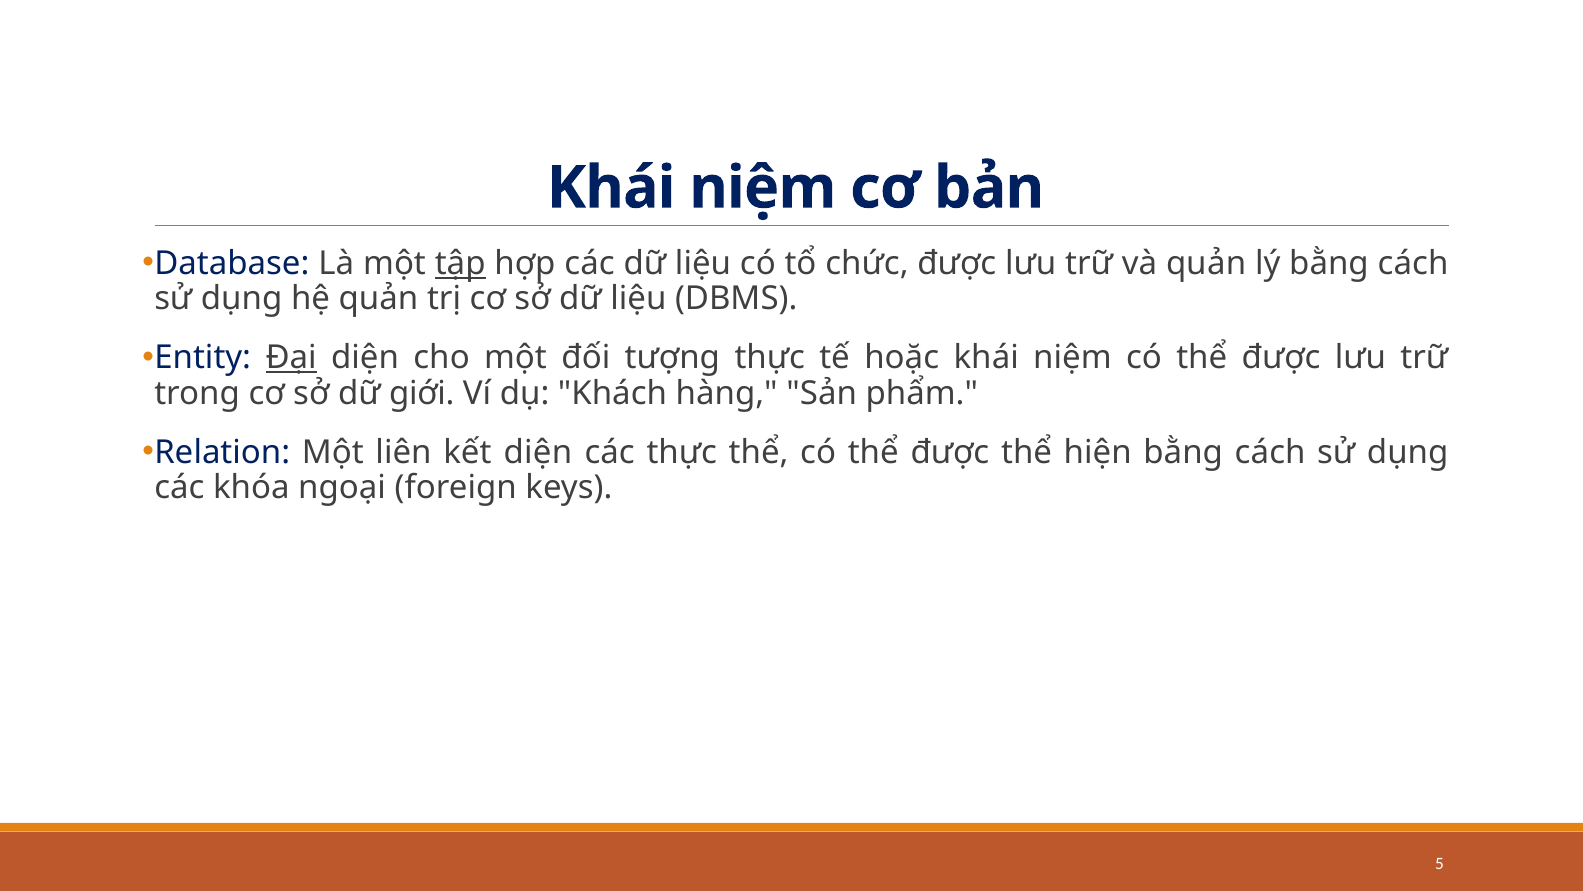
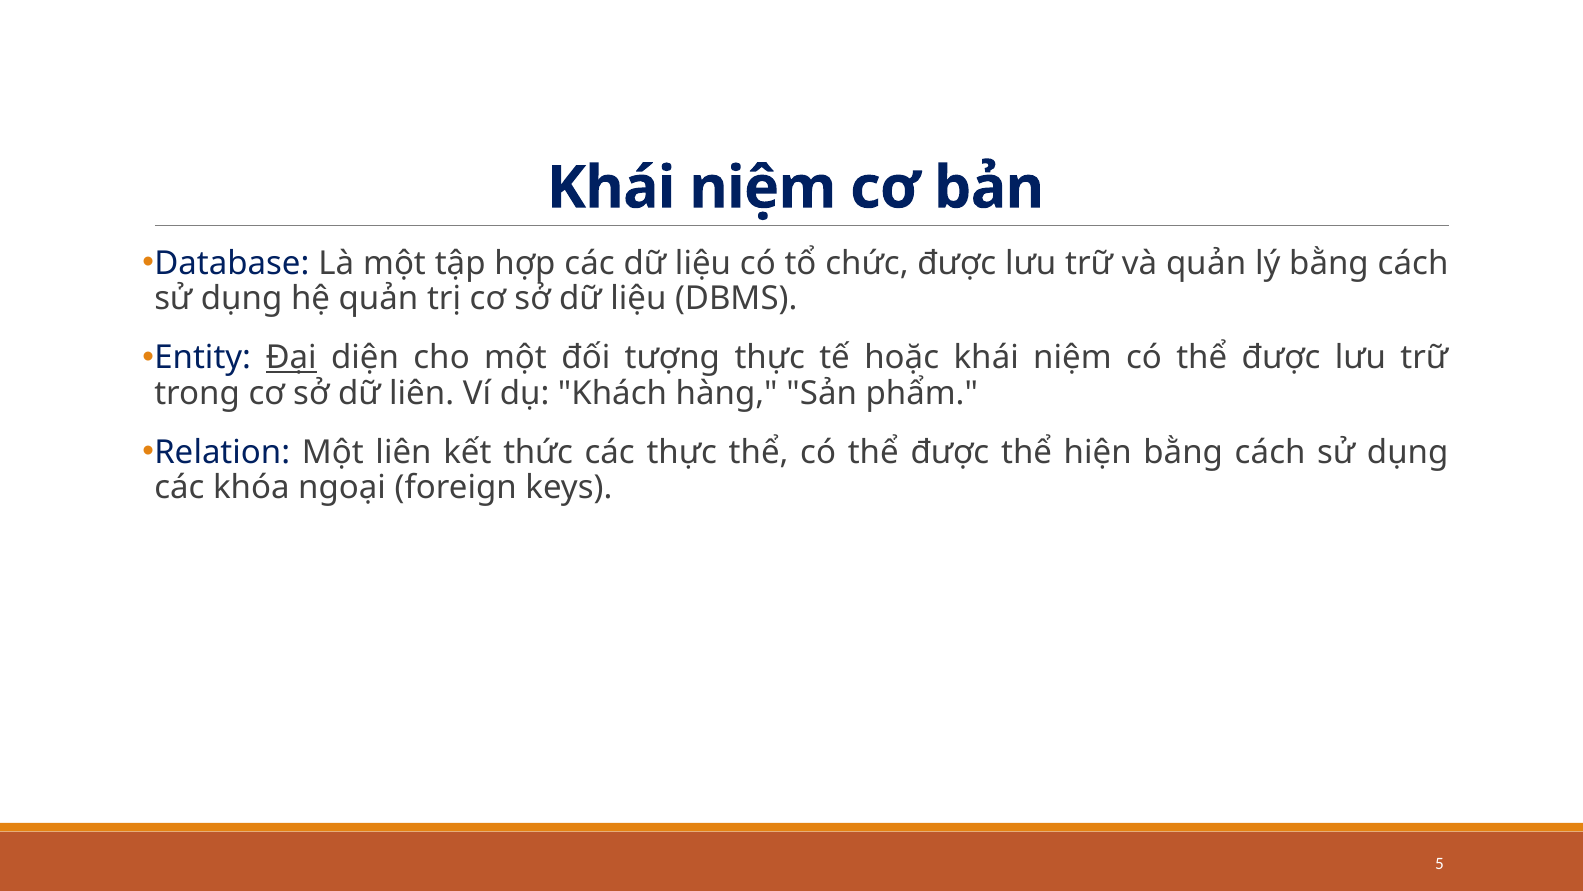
tập underline: present -> none
dữ giới: giới -> liên
kết diện: diện -> thức
